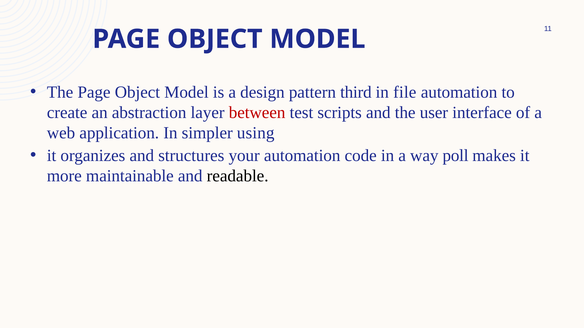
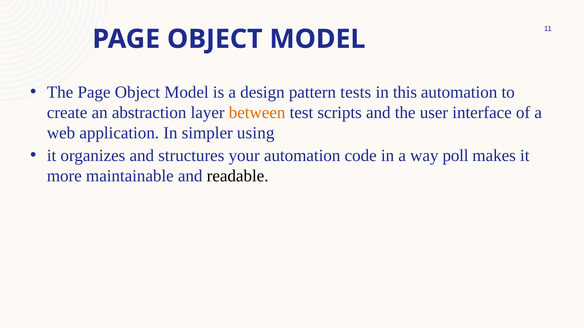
third: third -> tests
file: file -> this
between colour: red -> orange
